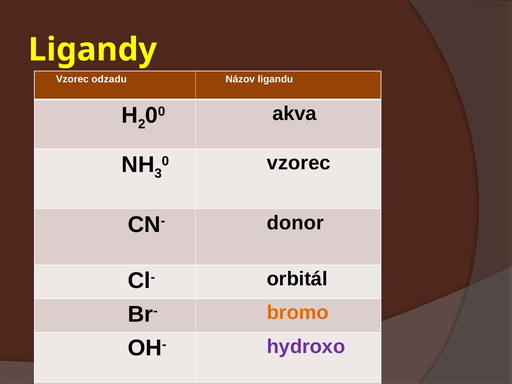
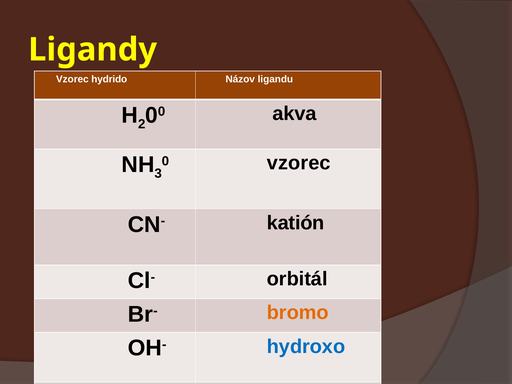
Vzorec odzadu: odzadu -> hydrido
donor: donor -> katión
hydroxo colour: purple -> blue
